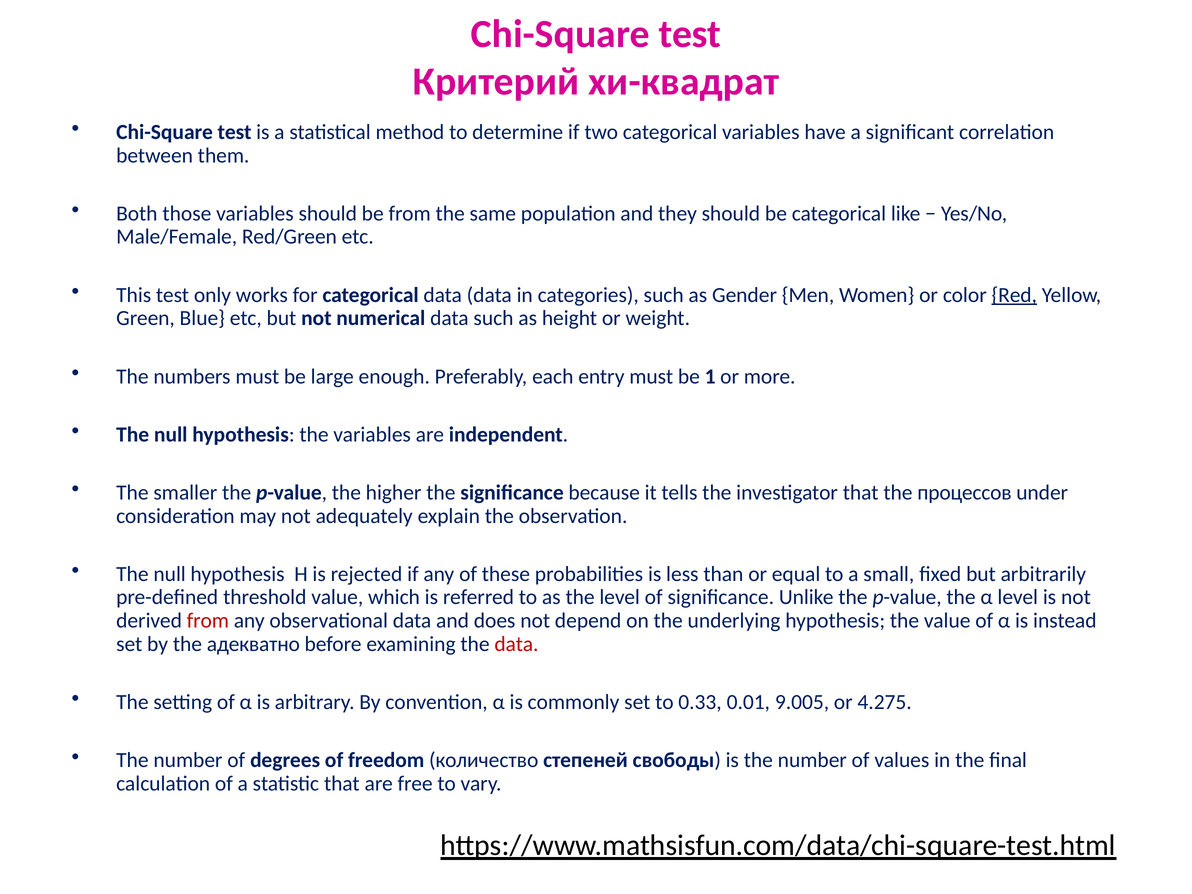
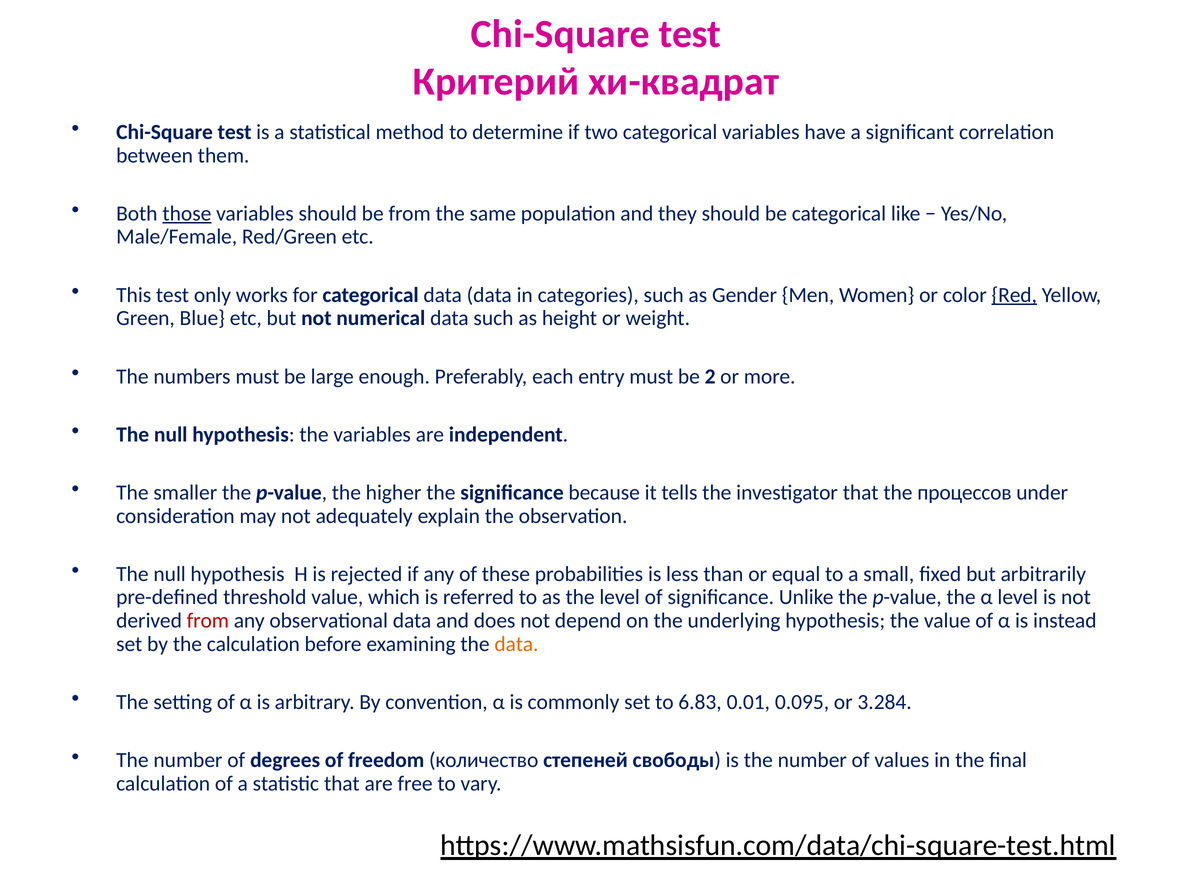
those underline: none -> present
1: 1 -> 2
the адекватно: адекватно -> calculation
data at (516, 644) colour: red -> orange
0.33: 0.33 -> 6.83
9.005: 9.005 -> 0.095
4.275: 4.275 -> 3.284
